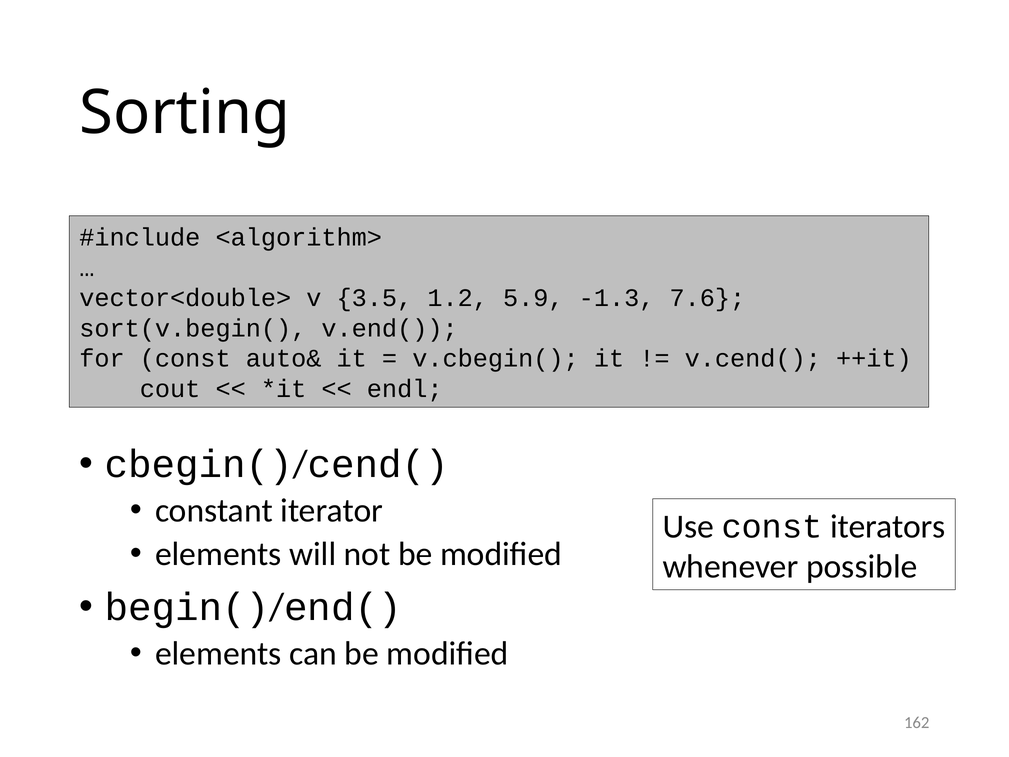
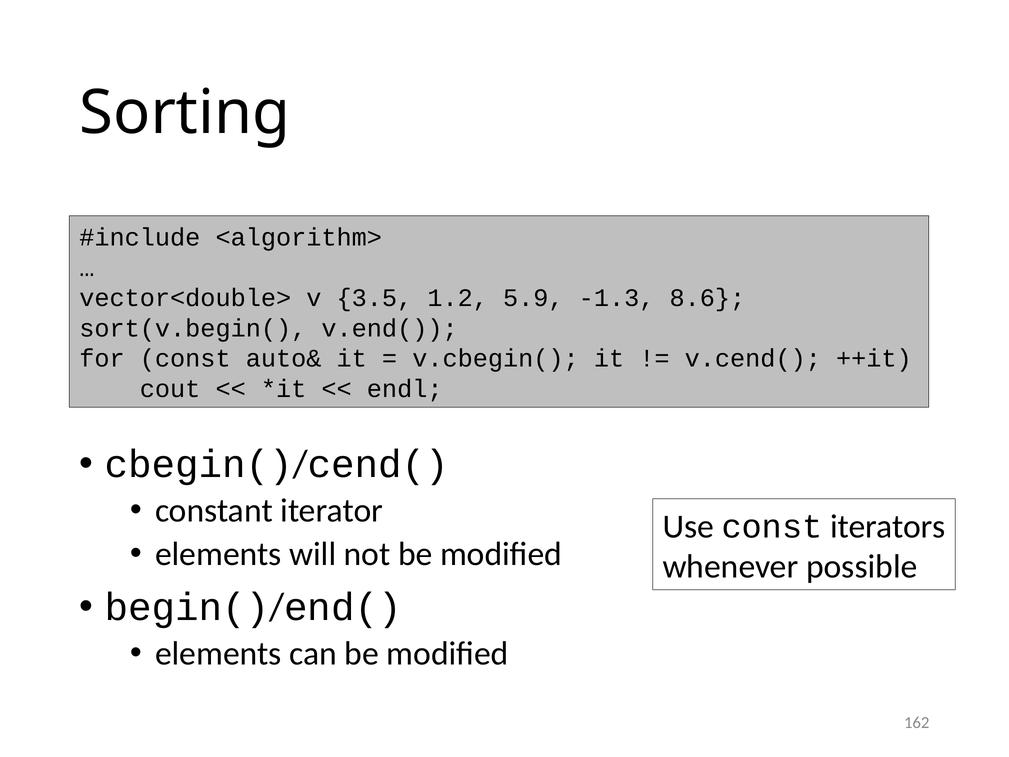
7.6: 7.6 -> 8.6
